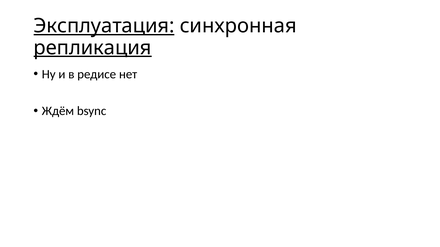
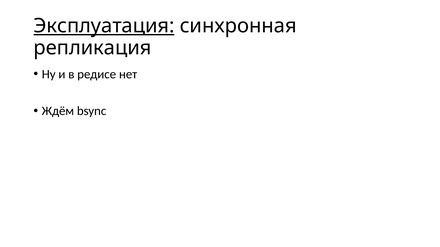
репликация underline: present -> none
